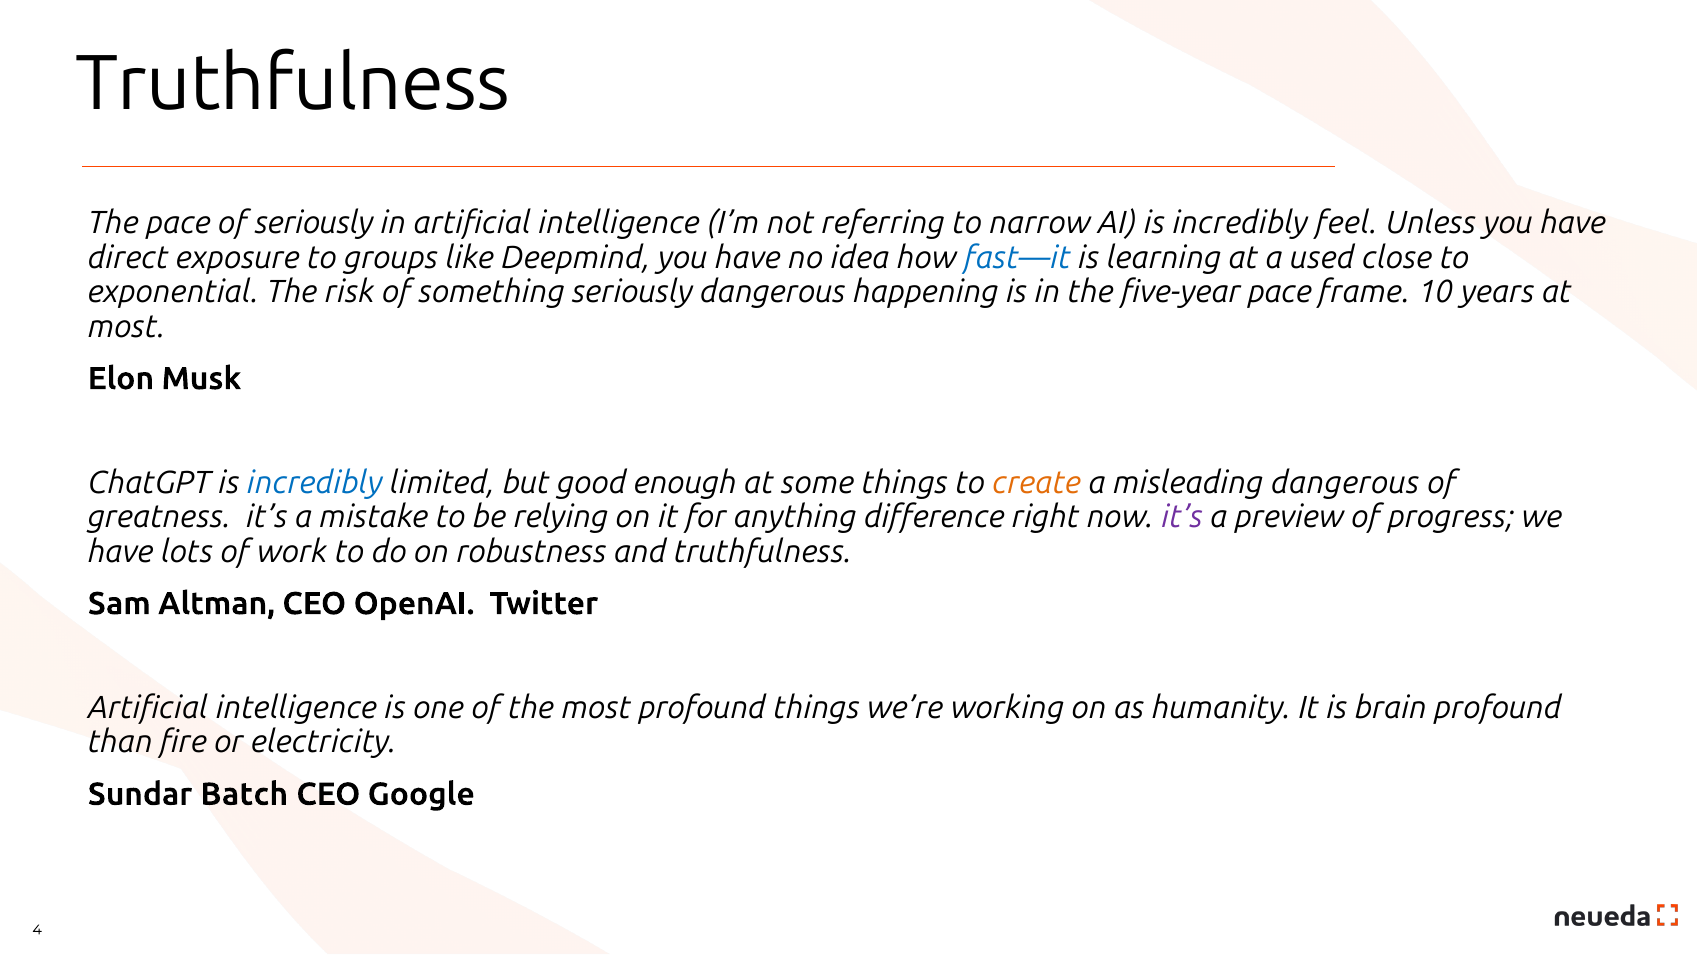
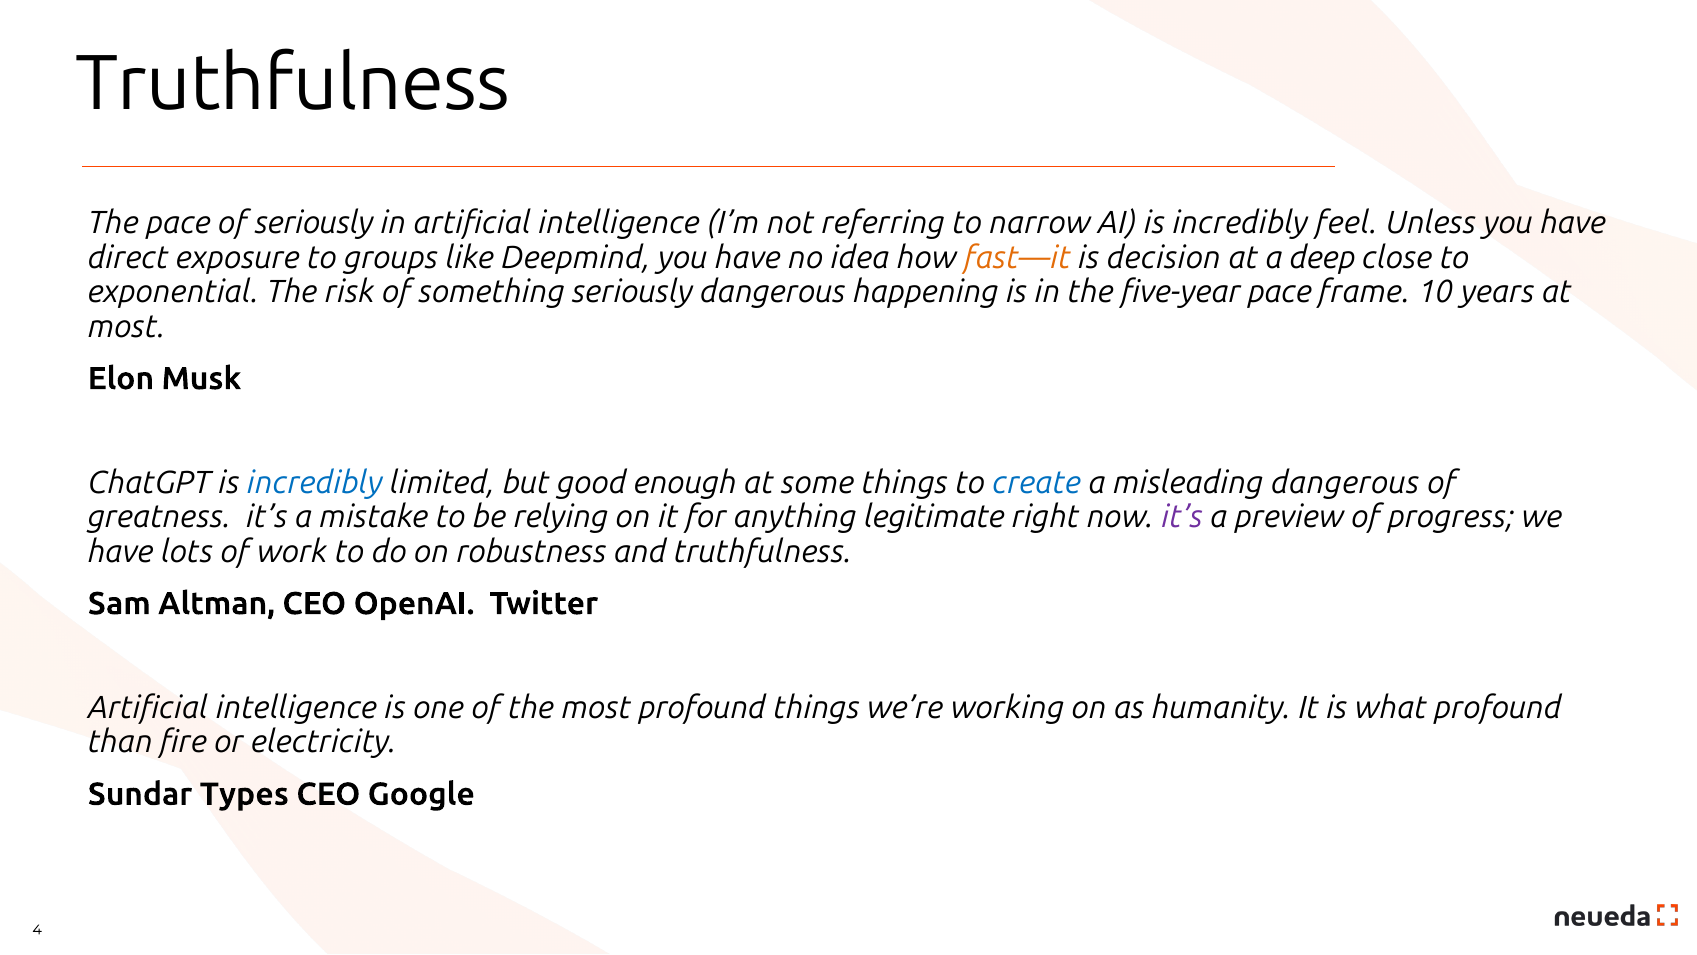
fast—it colour: blue -> orange
learning: learning -> decision
used: used -> deep
create colour: orange -> blue
difference: difference -> legitimate
brain: brain -> what
Batch: Batch -> Types
